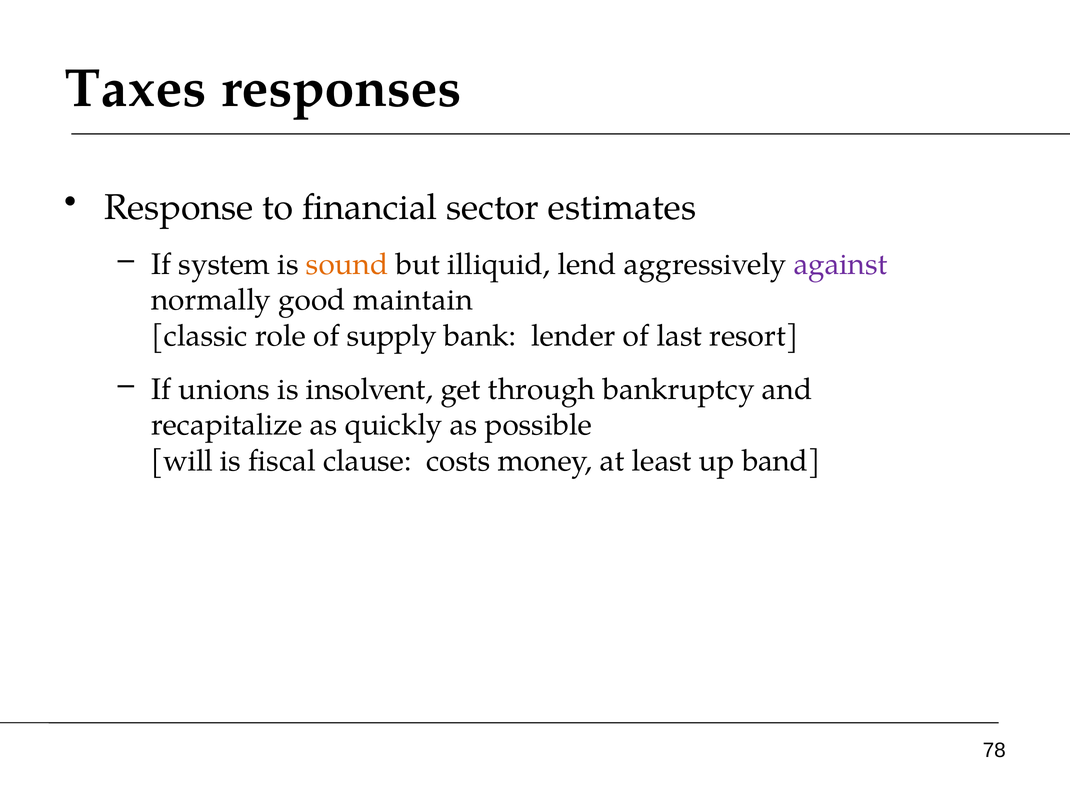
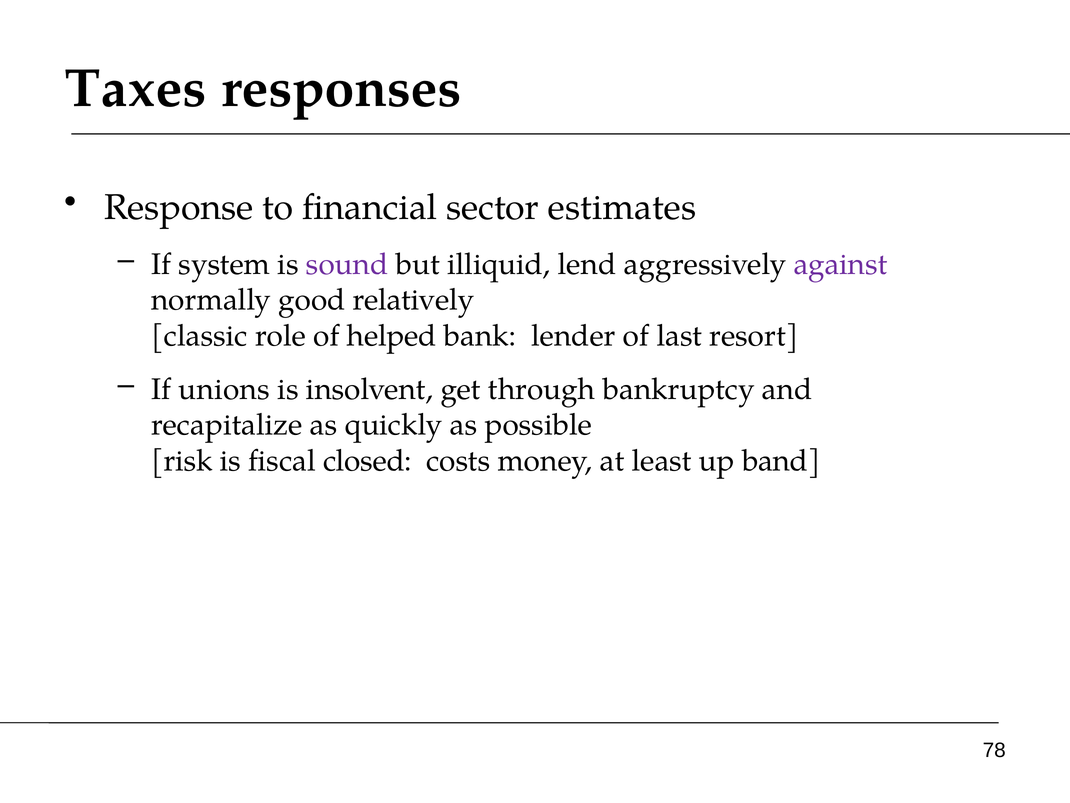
sound colour: orange -> purple
maintain: maintain -> relatively
supply: supply -> helped
will: will -> risk
clause: clause -> closed
